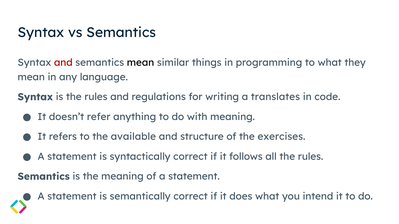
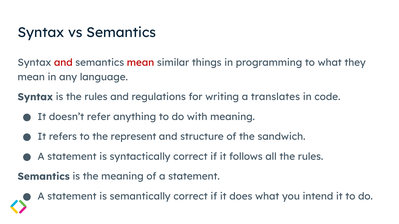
mean at (140, 63) colour: black -> red
available: available -> represent
exercises: exercises -> sandwich
